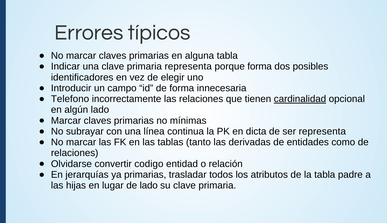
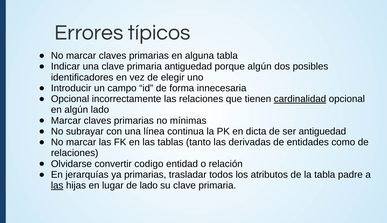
primaria representa: representa -> antiguedad
porque forma: forma -> algún
Telefono at (70, 99): Telefono -> Opcional
ser representa: representa -> antiguedad
las at (57, 186) underline: none -> present
